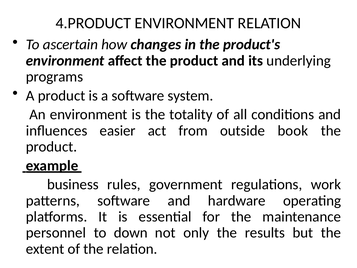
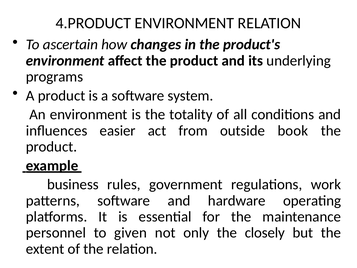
down: down -> given
results: results -> closely
